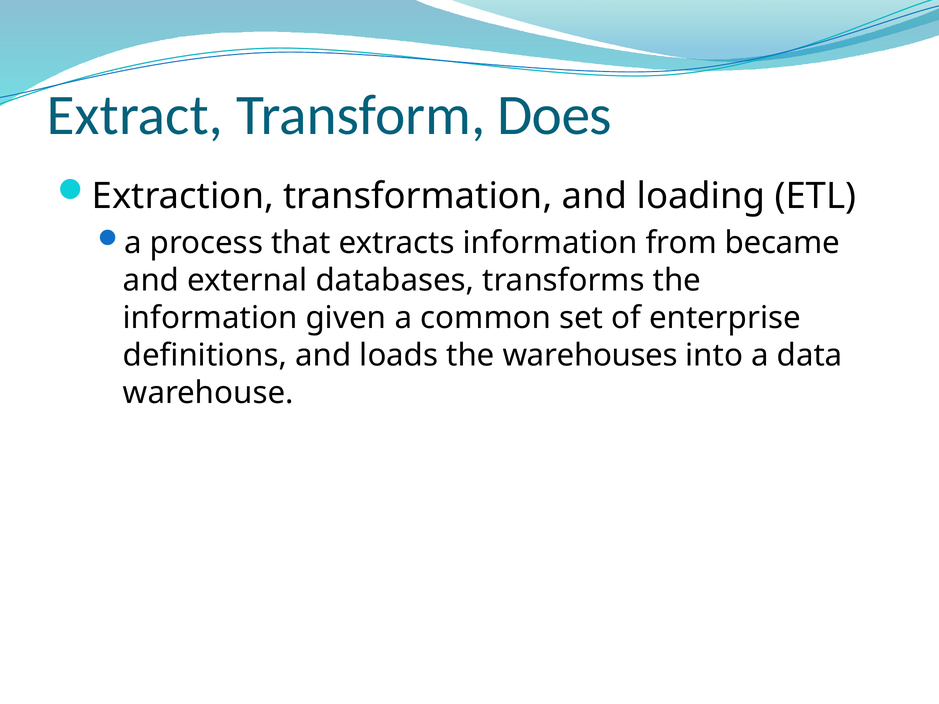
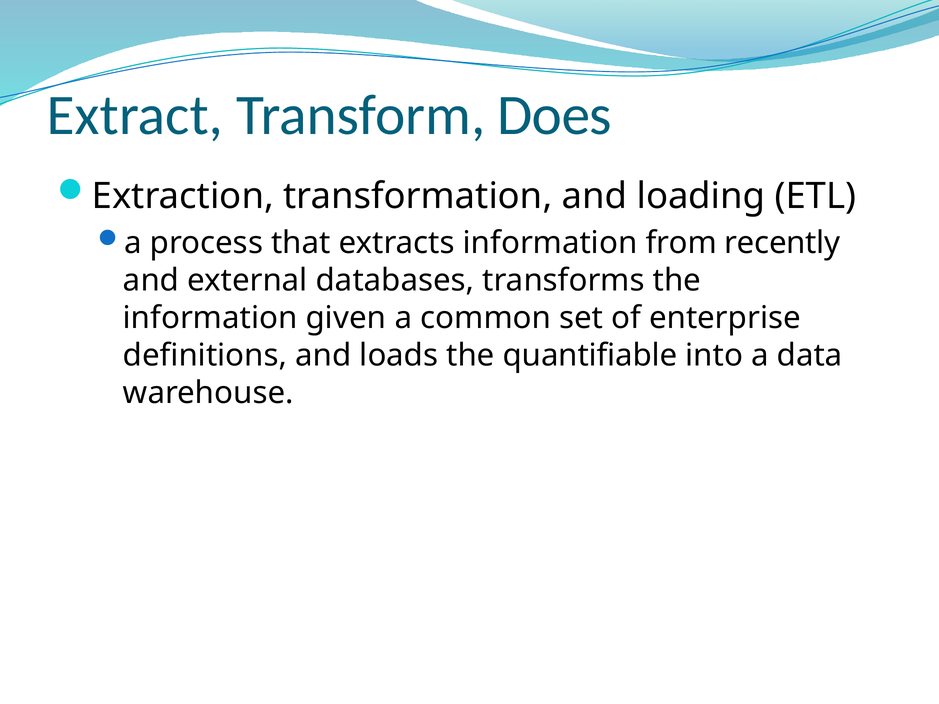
became: became -> recently
warehouses: warehouses -> quantifiable
